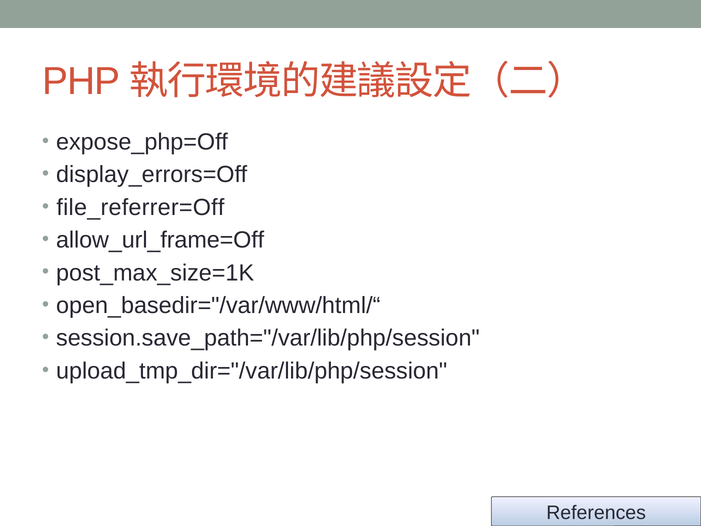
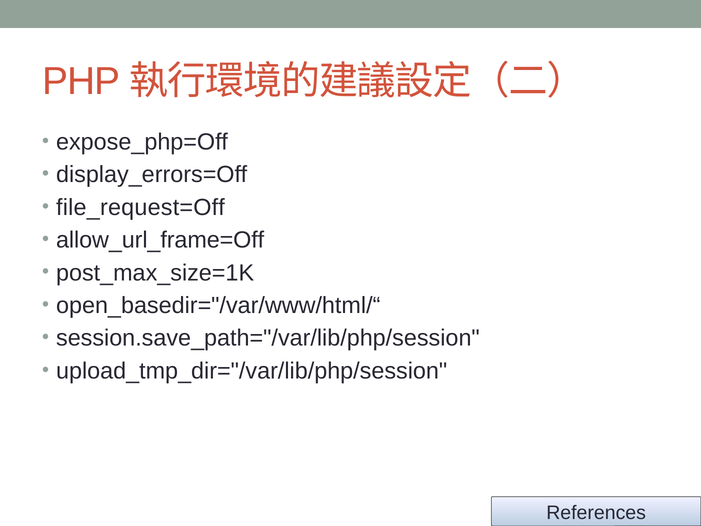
file_referrer=Off: file_referrer=Off -> file_request=Off
